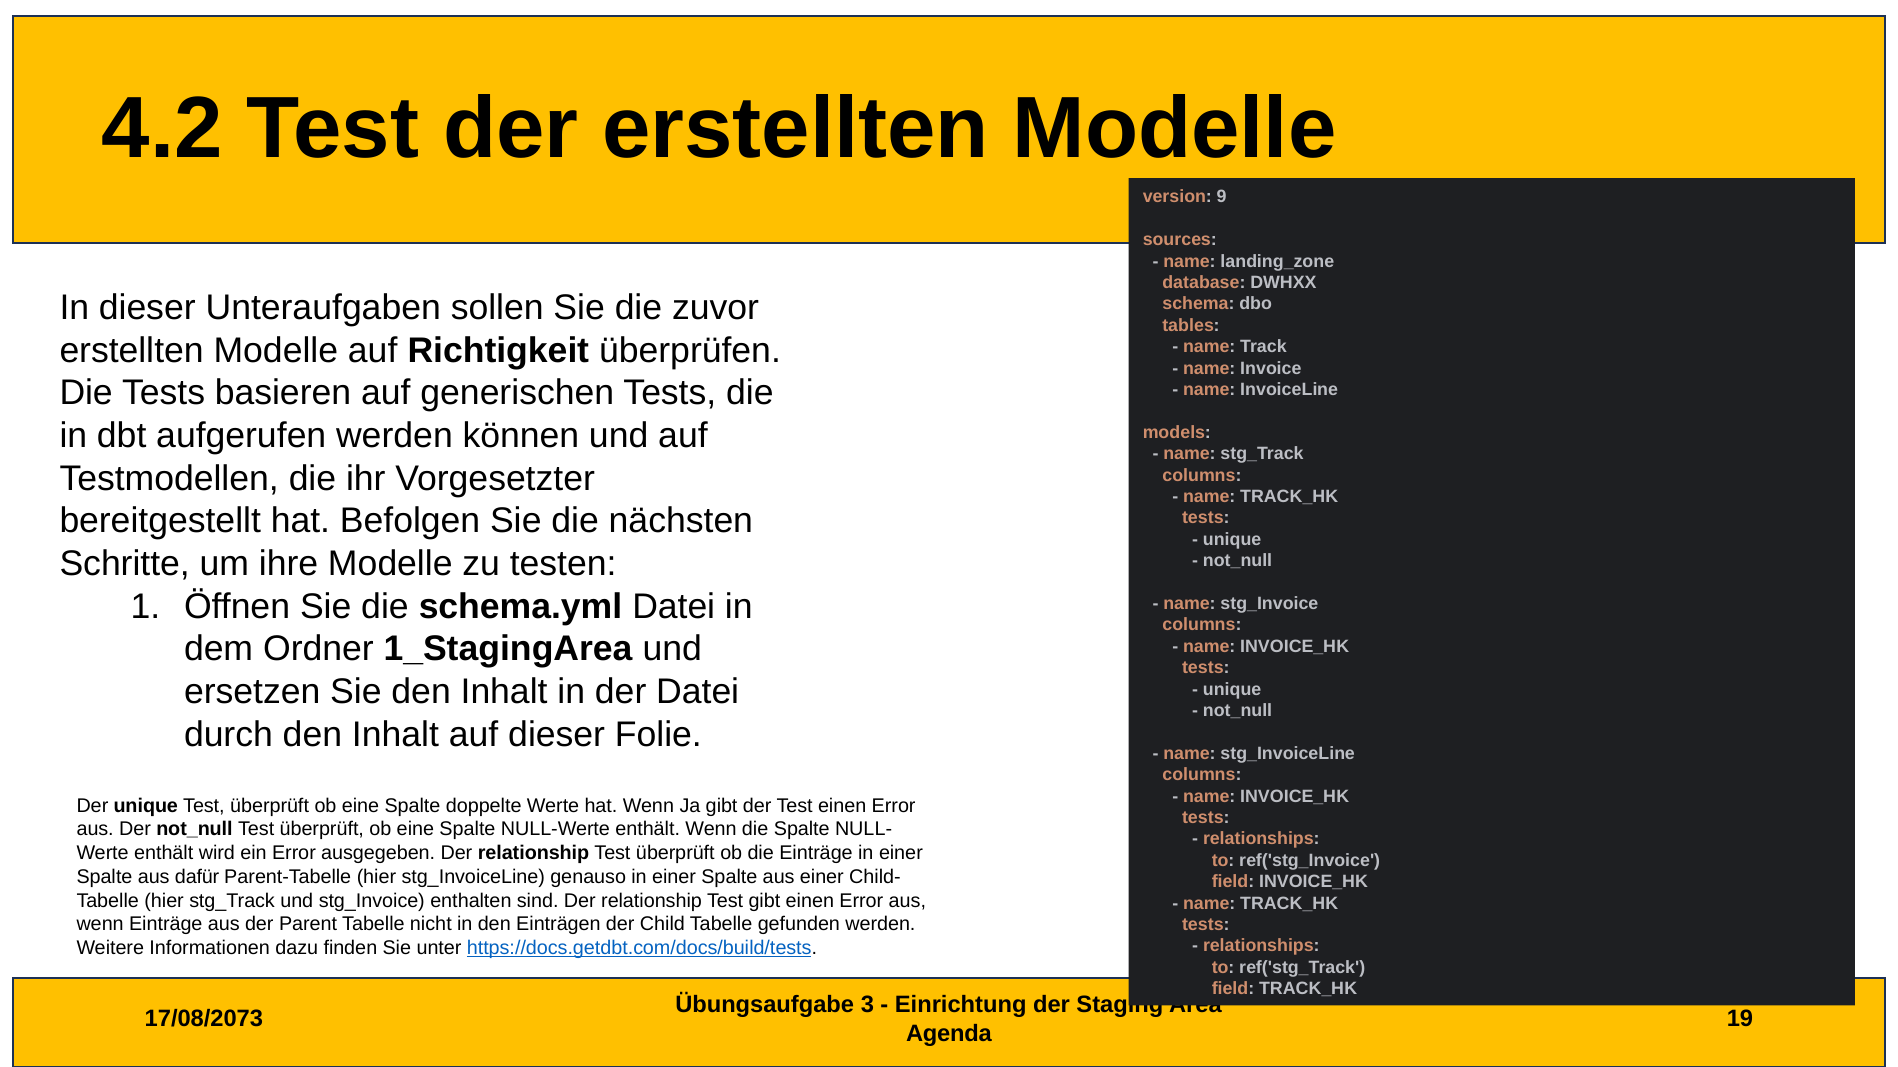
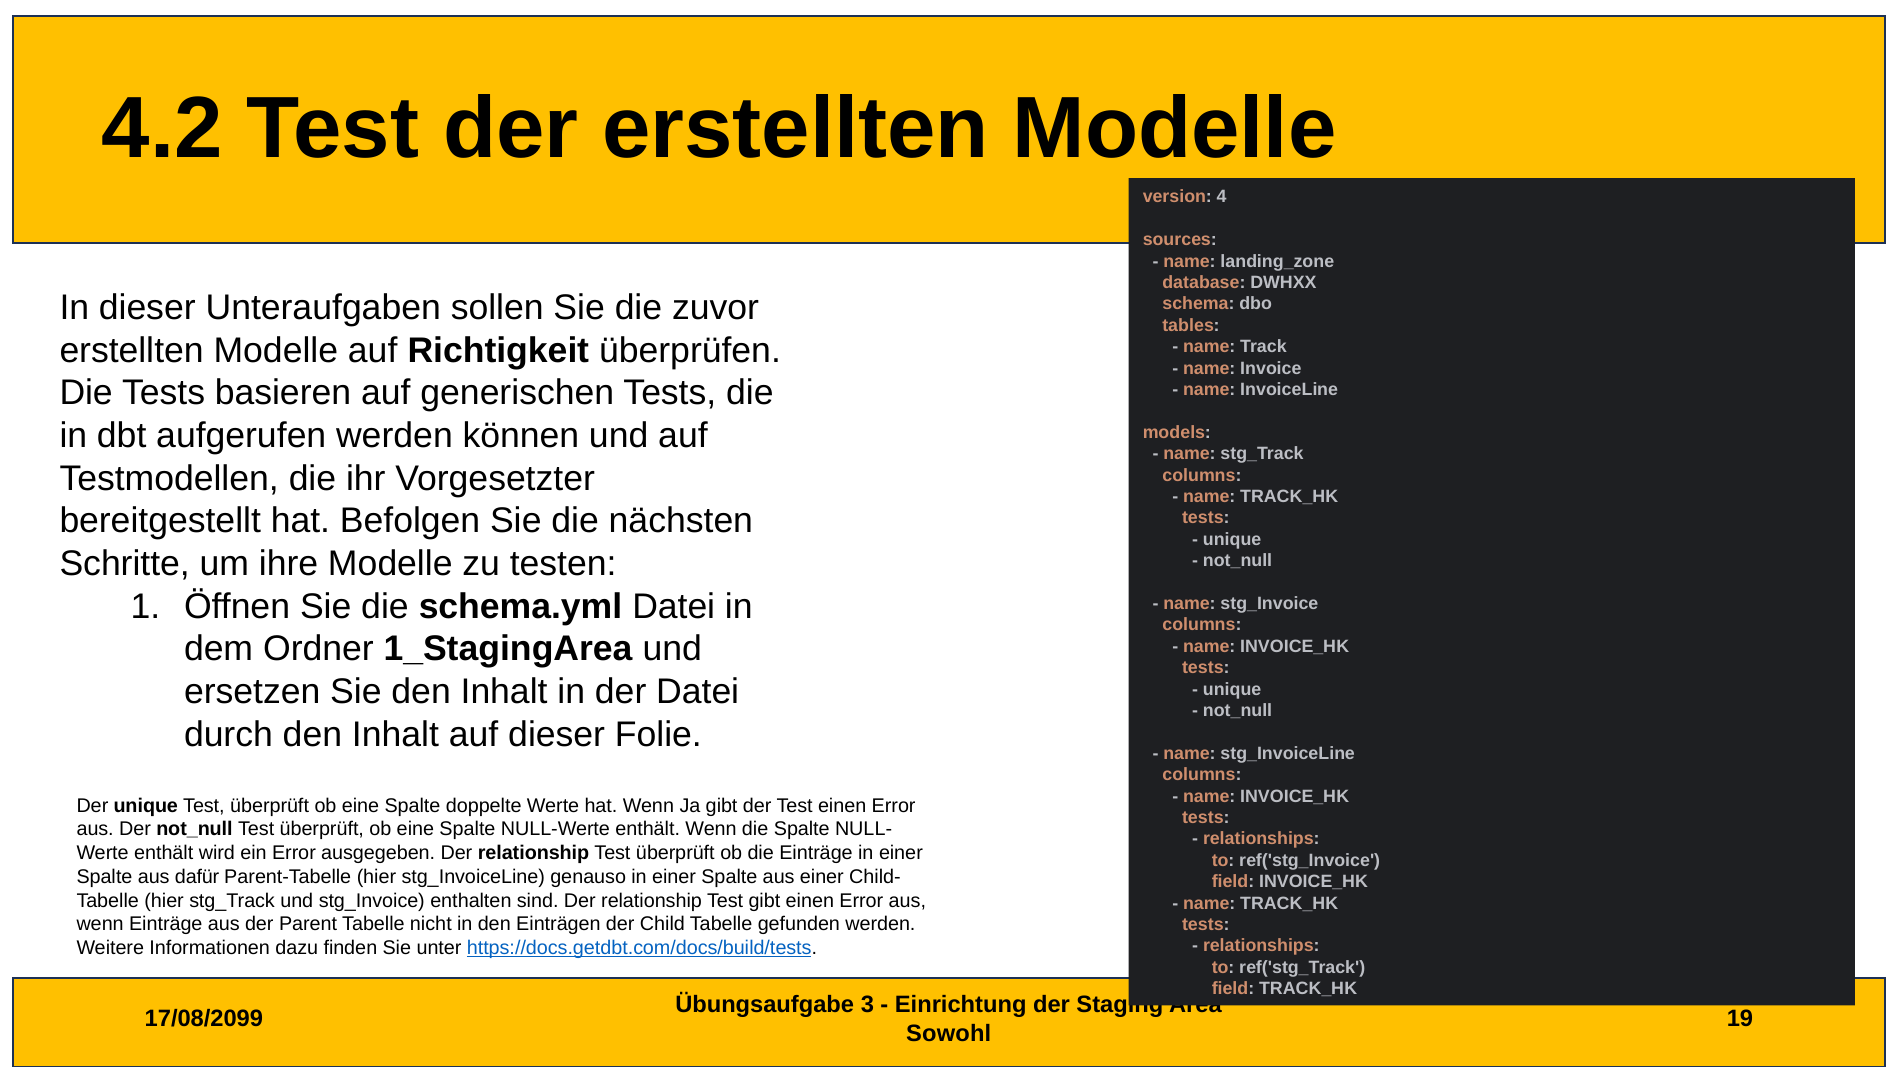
9: 9 -> 4
17/08/2073: 17/08/2073 -> 17/08/2099
Agenda: Agenda -> Sowohl
